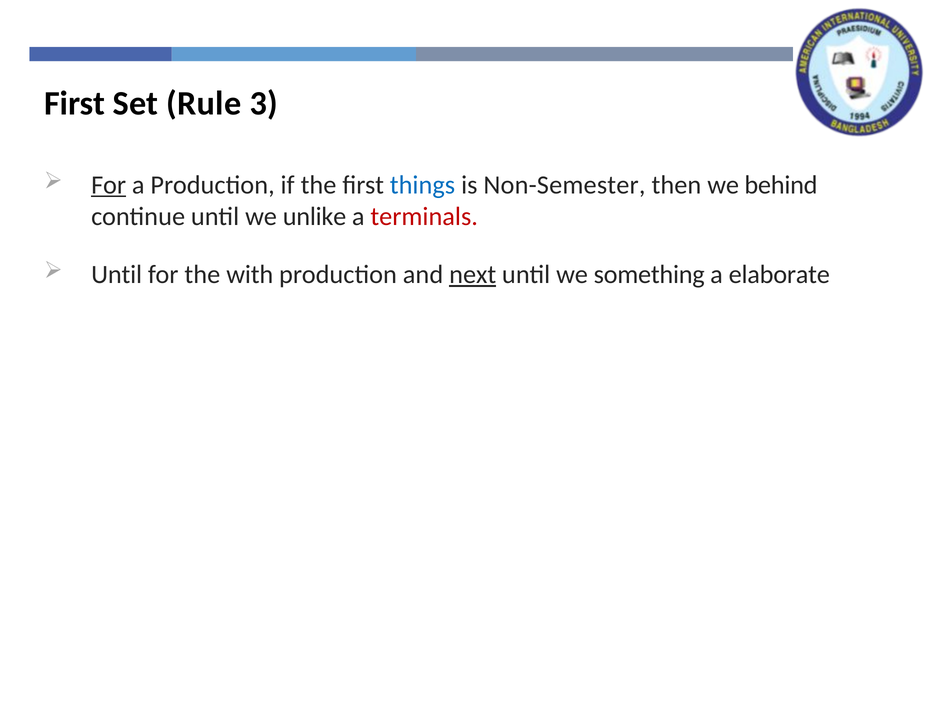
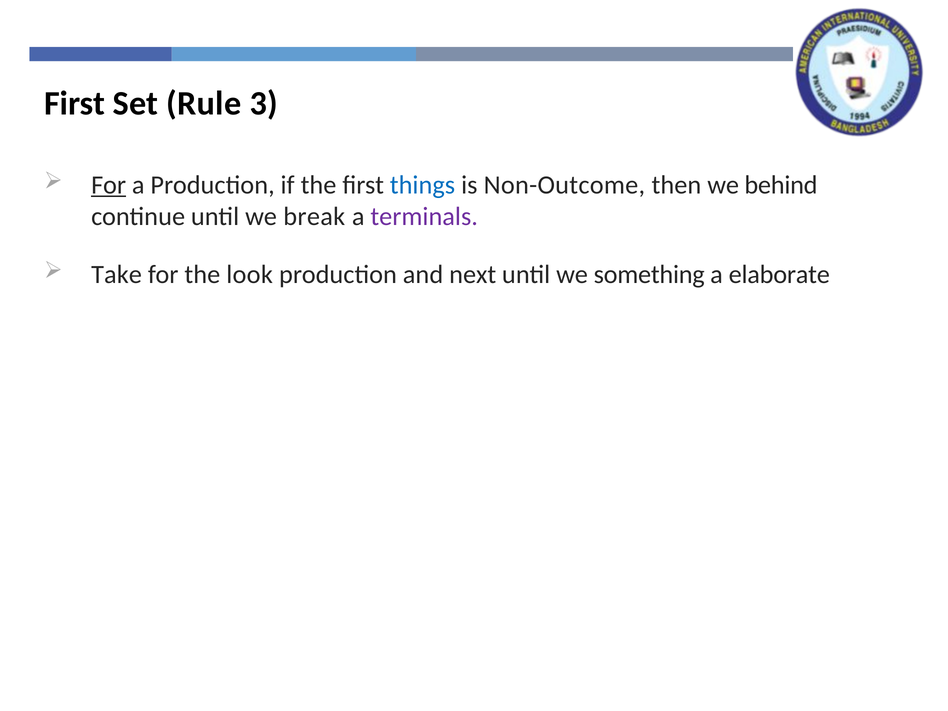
Non-Semester: Non-Semester -> Non-Outcome
unlike: unlike -> break
terminals colour: red -> purple
Until at (117, 275): Until -> Take
with: with -> look
next underline: present -> none
